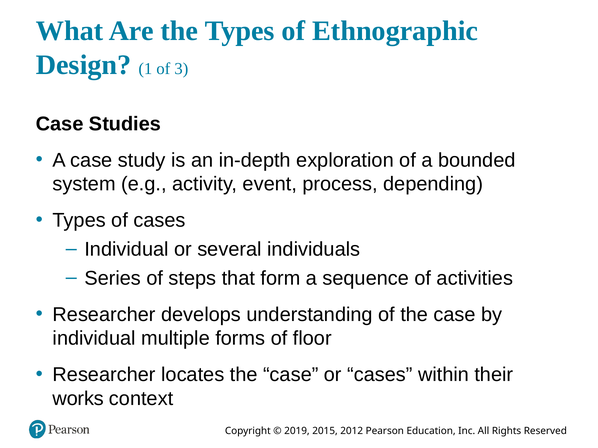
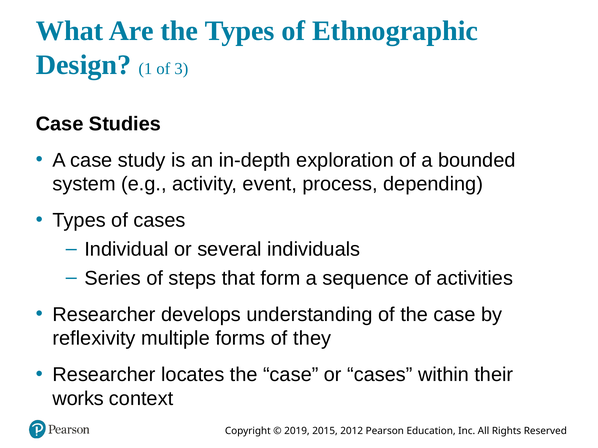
individual at (94, 339): individual -> reflexivity
floor: floor -> they
